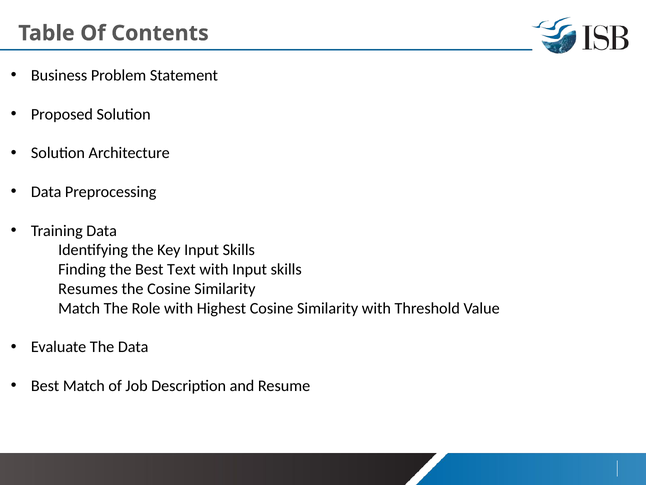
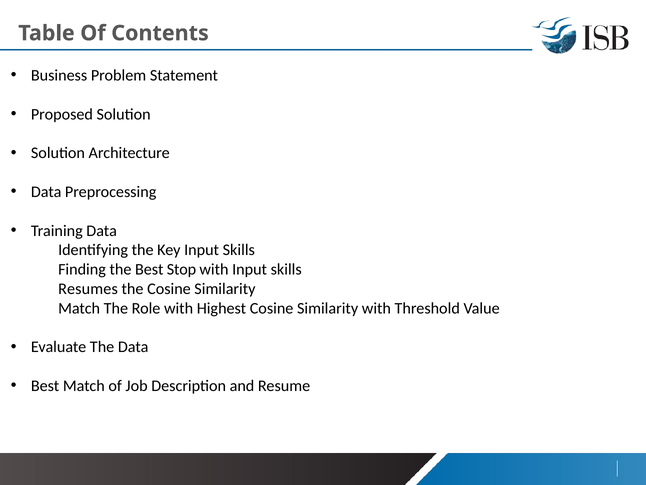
Text: Text -> Stop
